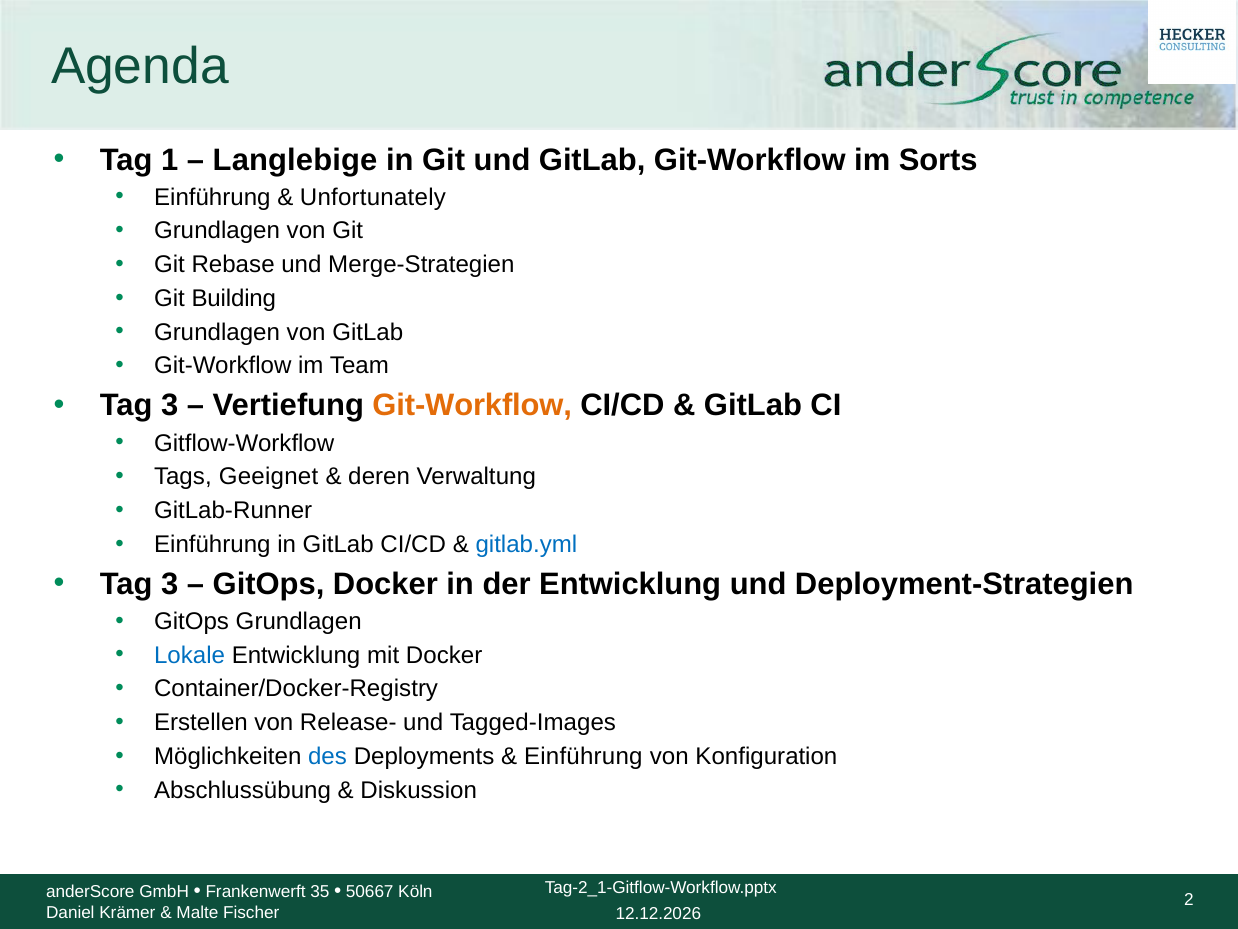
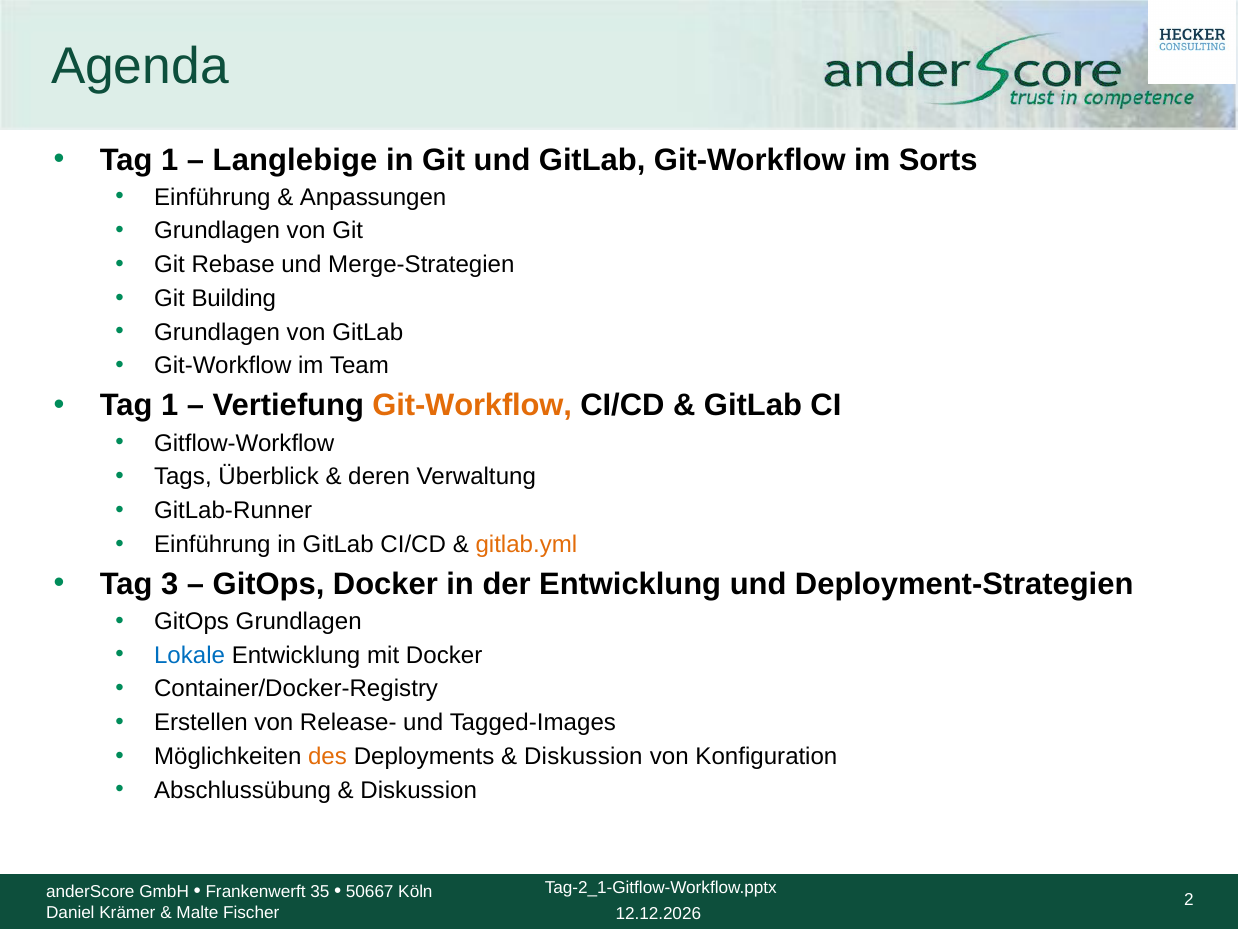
Unfortunately: Unfortunately -> Anpassungen
3 at (170, 405): 3 -> 1
Geeignet: Geeignet -> Überblick
gitlab.yml colour: blue -> orange
des colour: blue -> orange
Einführung at (583, 756): Einführung -> Diskussion
